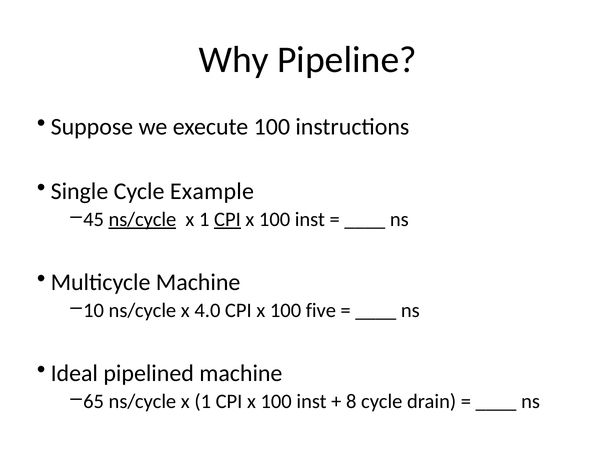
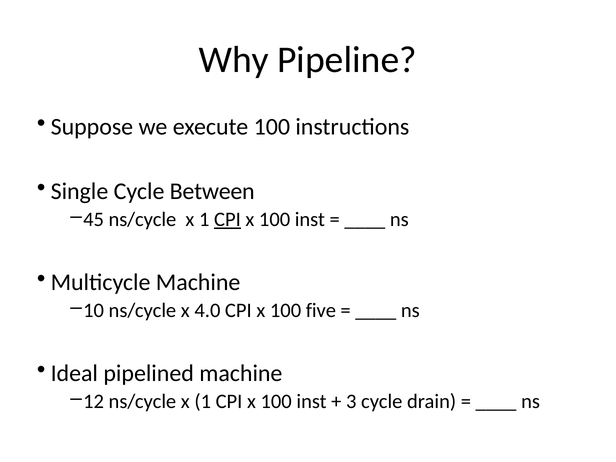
Example: Example -> Between
ns/cycle at (142, 219) underline: present -> none
65: 65 -> 12
8: 8 -> 3
